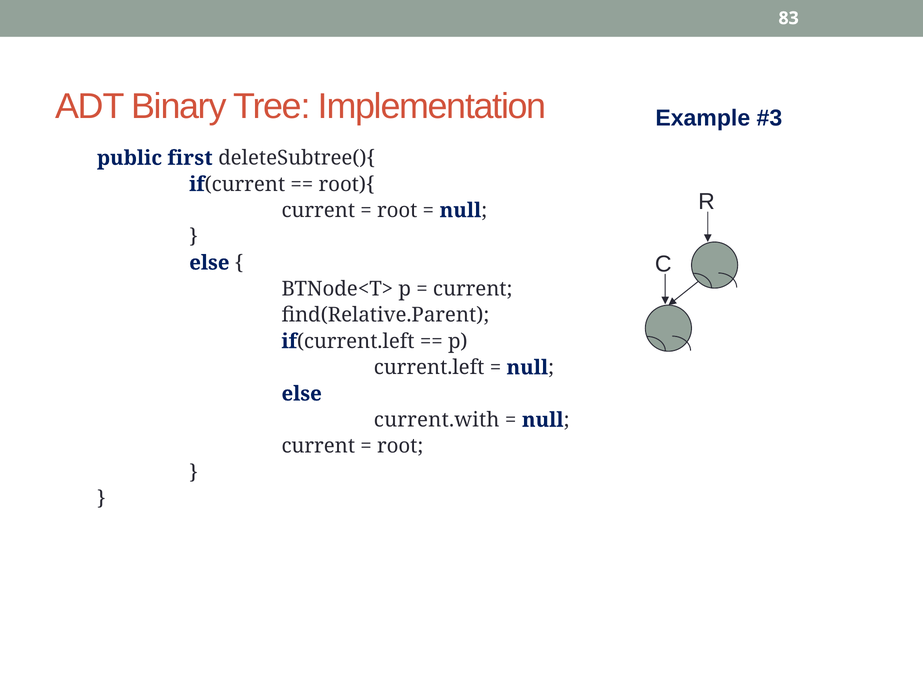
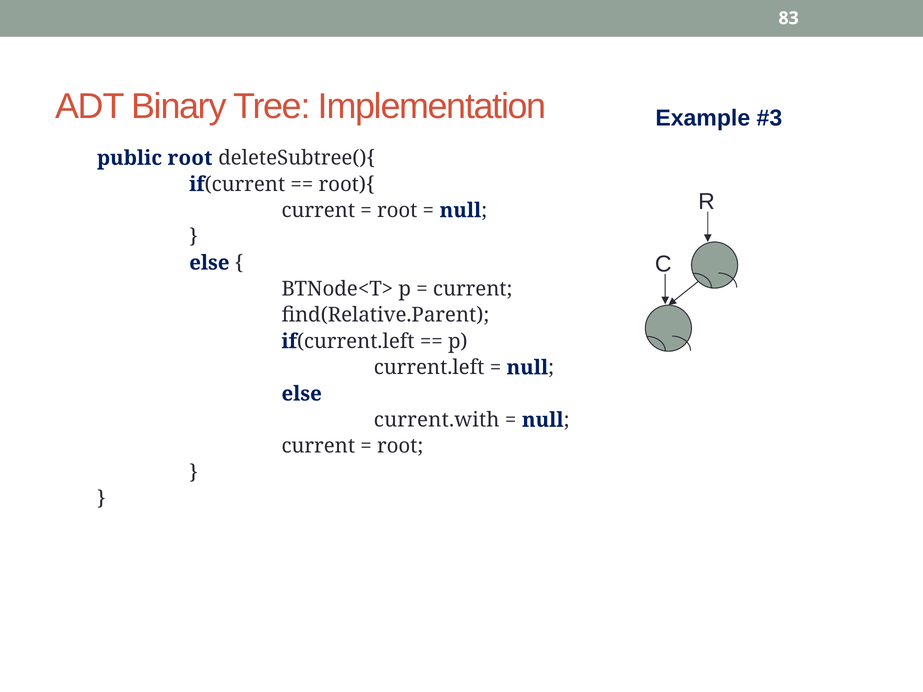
public first: first -> root
